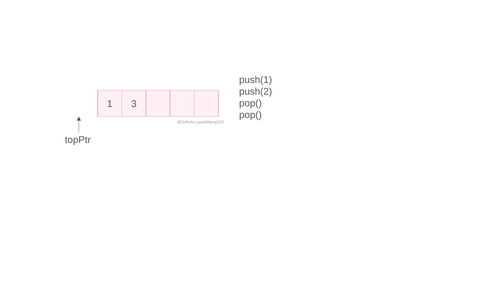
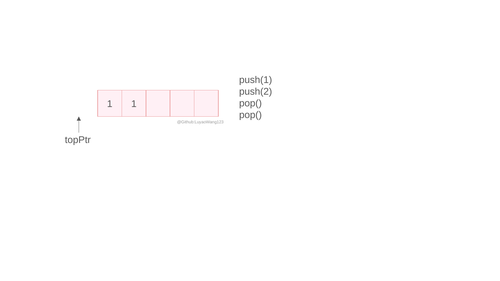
1 3: 3 -> 1
